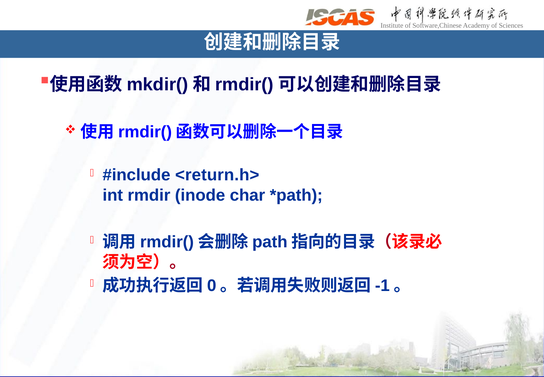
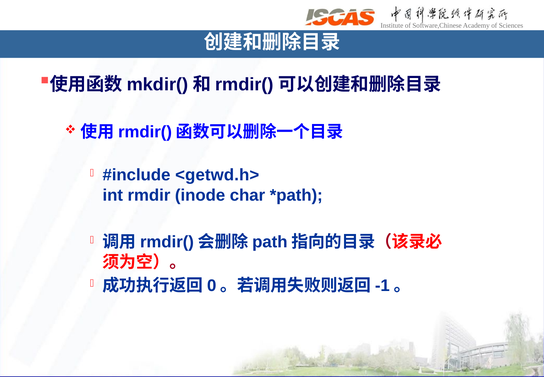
<return.h>: <return.h> -> <getwd.h>
